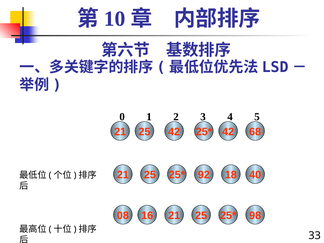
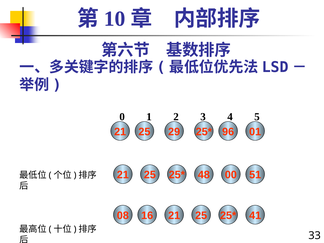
25 42: 42 -> 29
42 at (228, 132): 42 -> 96
68: 68 -> 01
92: 92 -> 48
18: 18 -> 00
40: 40 -> 51
98: 98 -> 41
